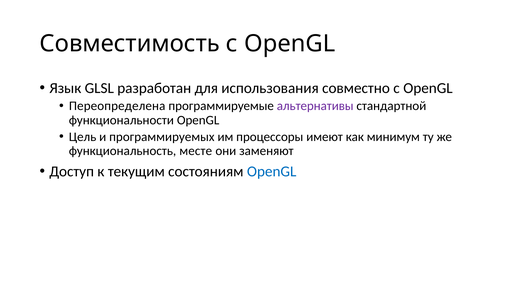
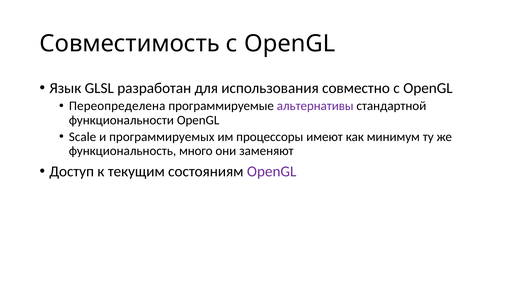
Цель: Цель -> Scale
месте: месте -> много
OpenGL at (272, 171) colour: blue -> purple
